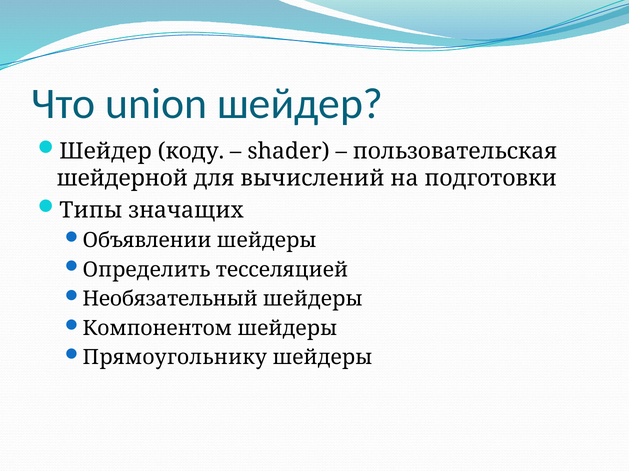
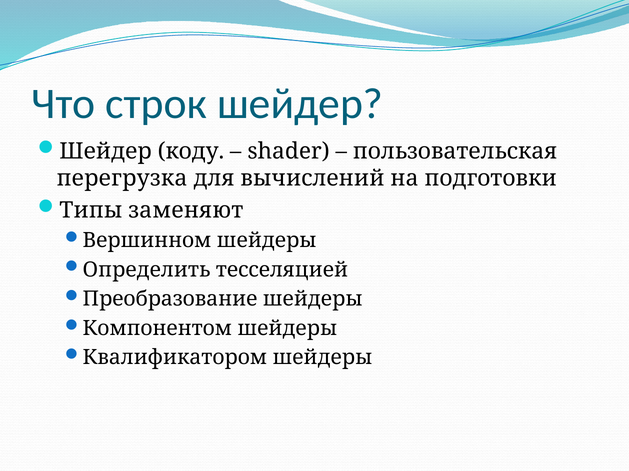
union: union -> строк
шейдерной: шейдерной -> перегрузка
значащих: значащих -> заменяют
Объявлении: Объявлении -> Вершинном
Необязательный: Необязательный -> Преобразование
Прямоугольнику: Прямоугольнику -> Квалификатором
